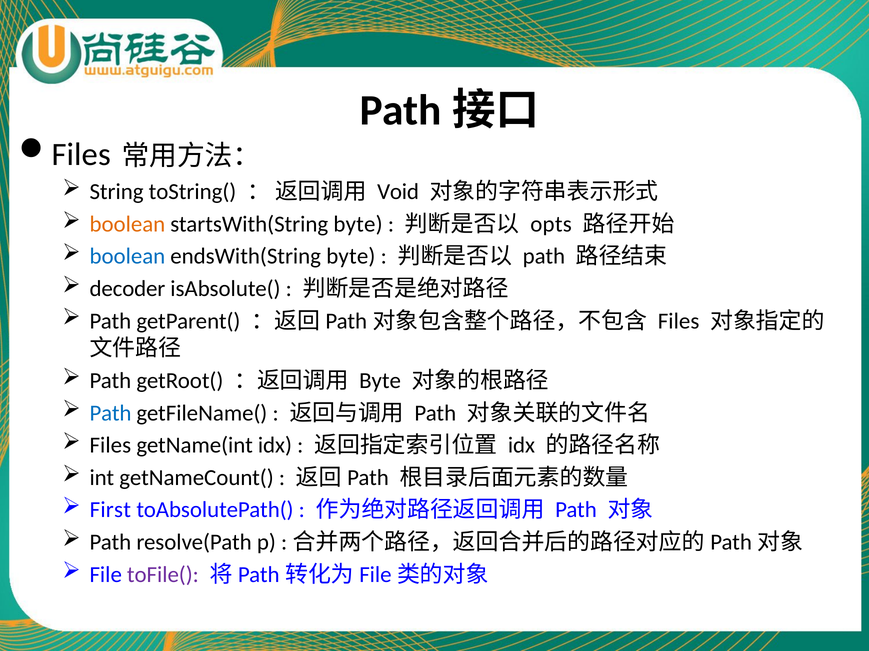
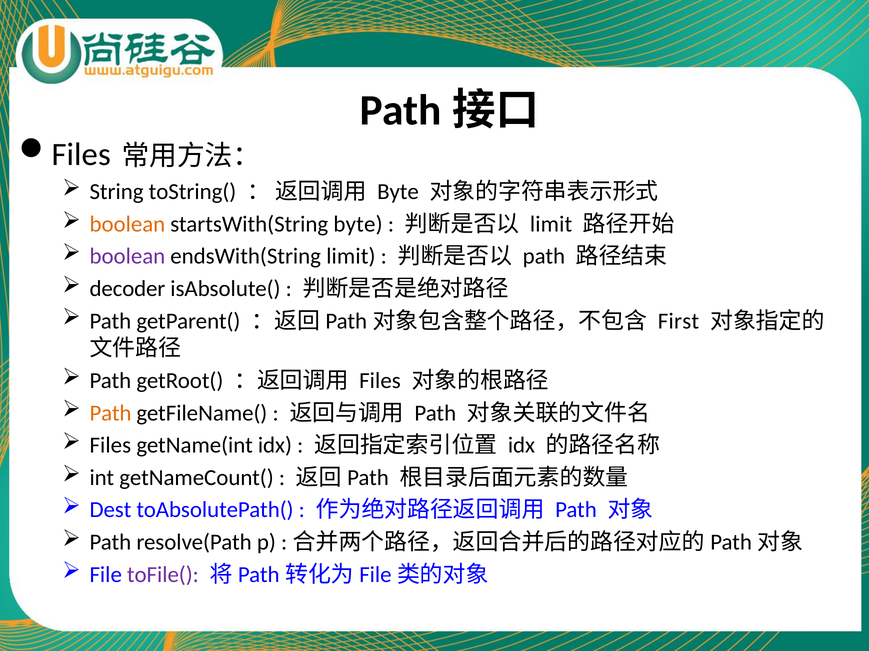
Void at (398, 192): Void -> Byte
opts at (551, 224): opts -> limit
boolean at (127, 257) colour: blue -> purple
endsWith(String byte: byte -> limit
Files at (679, 321): Files -> First
Byte at (380, 381): Byte -> Files
Path at (110, 413) colour: blue -> orange
First: First -> Dest
